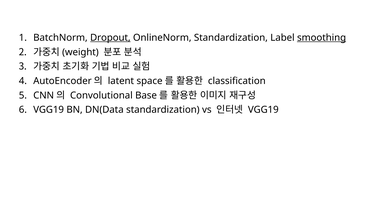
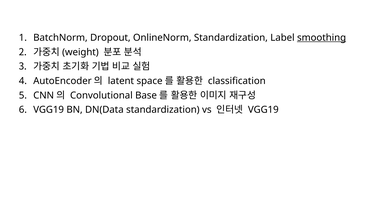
Dropout underline: present -> none
